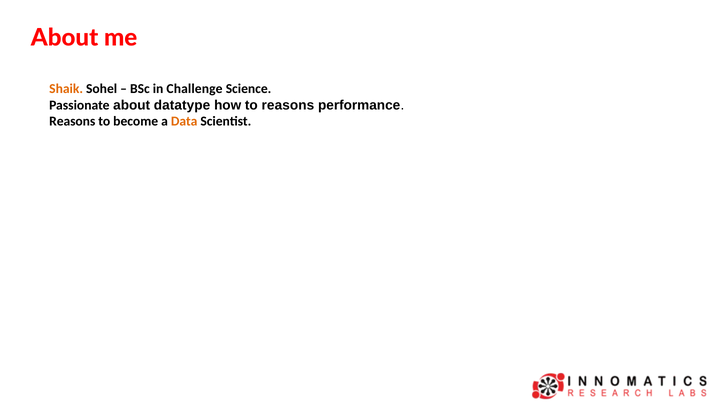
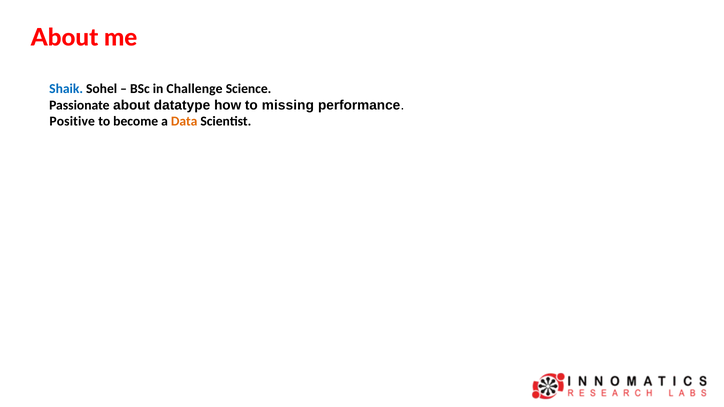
Shaik colour: orange -> blue
to reasons: reasons -> missing
Reasons at (72, 122): Reasons -> Positive
